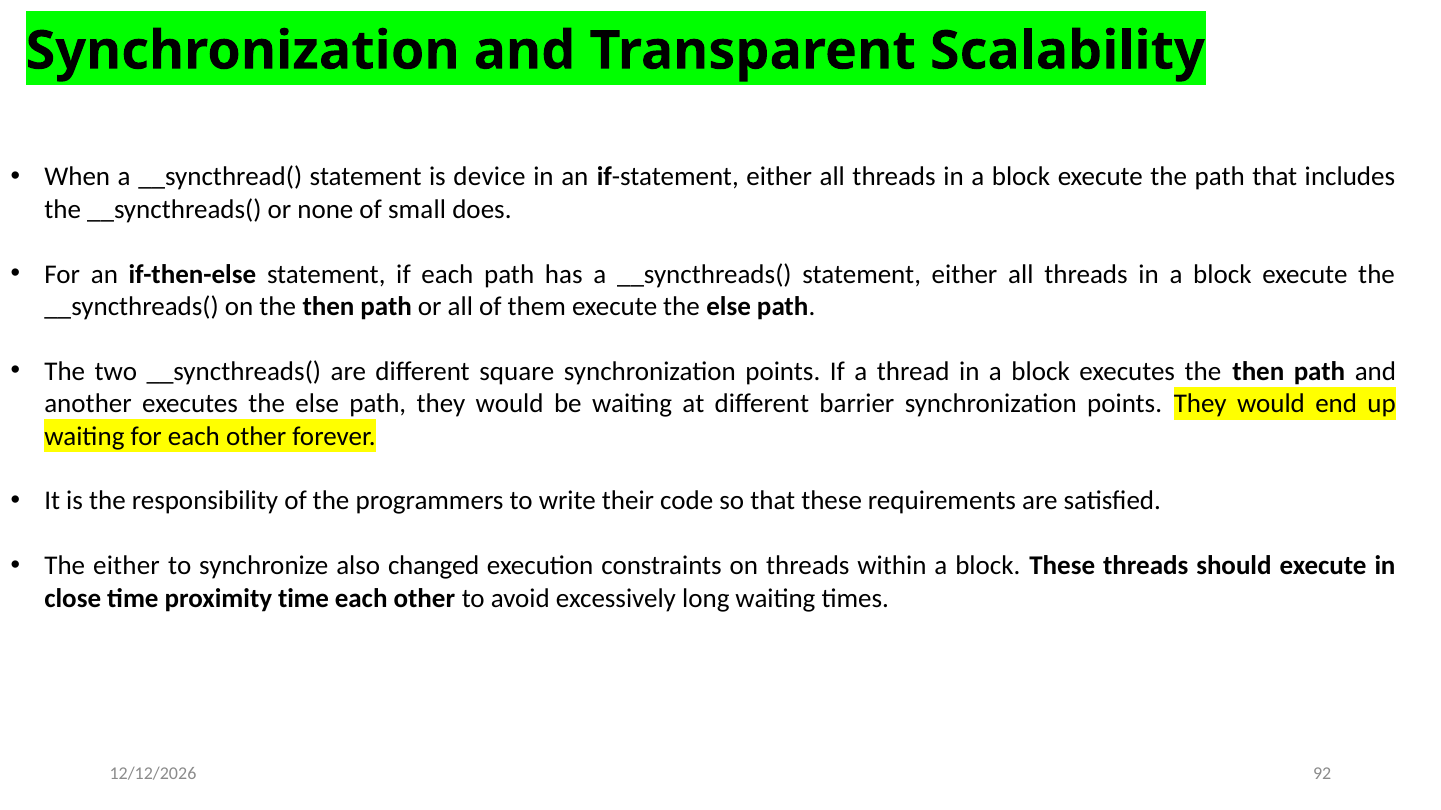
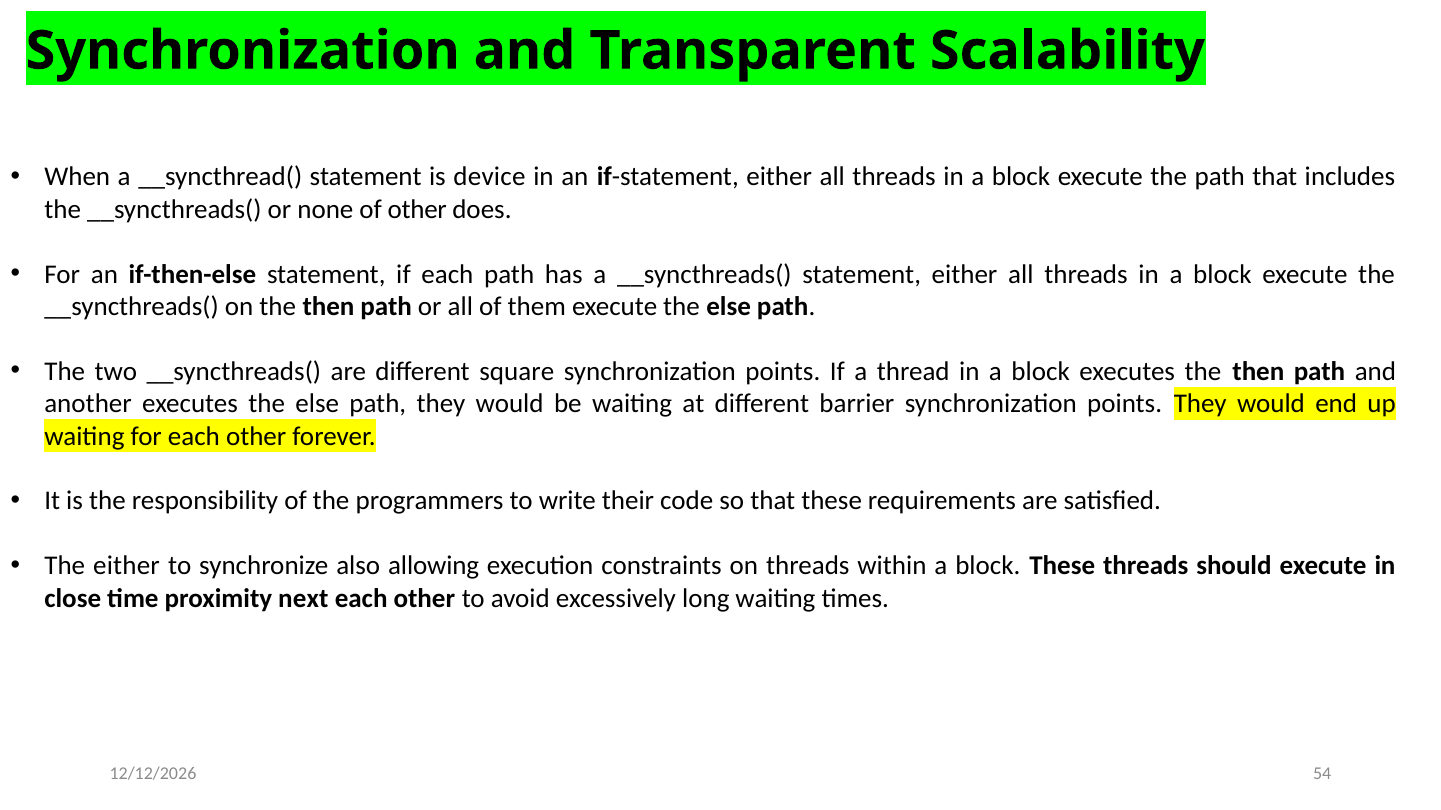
of small: small -> other
changed: changed -> allowing
proximity time: time -> next
92: 92 -> 54
